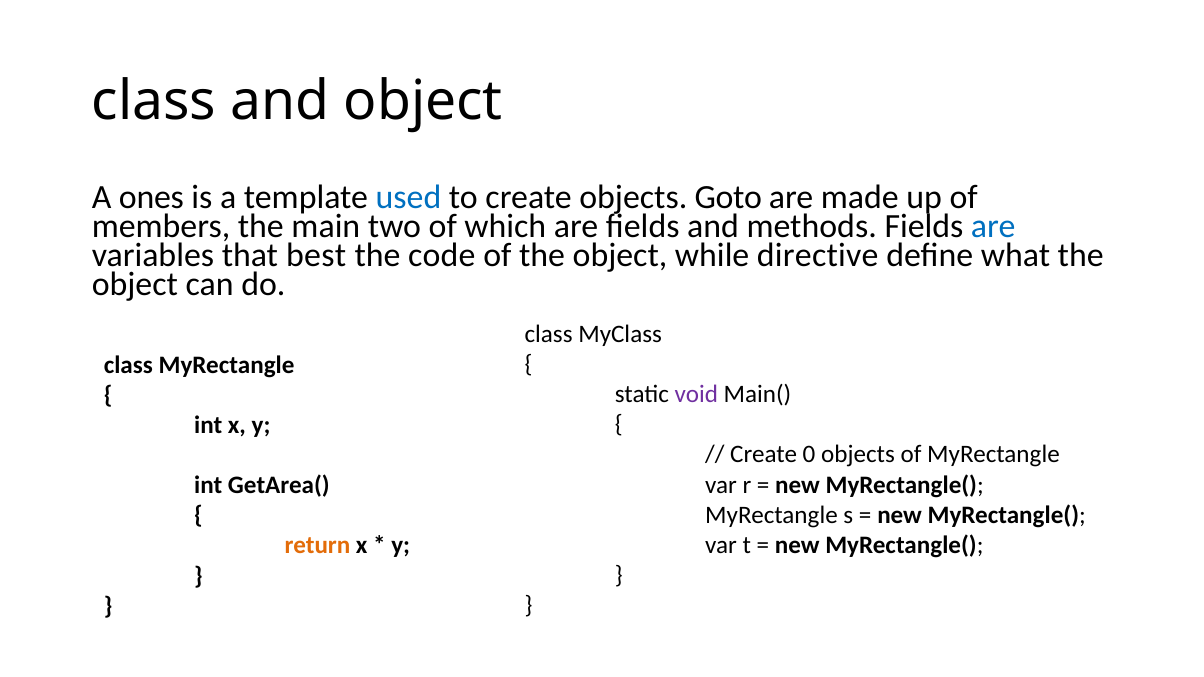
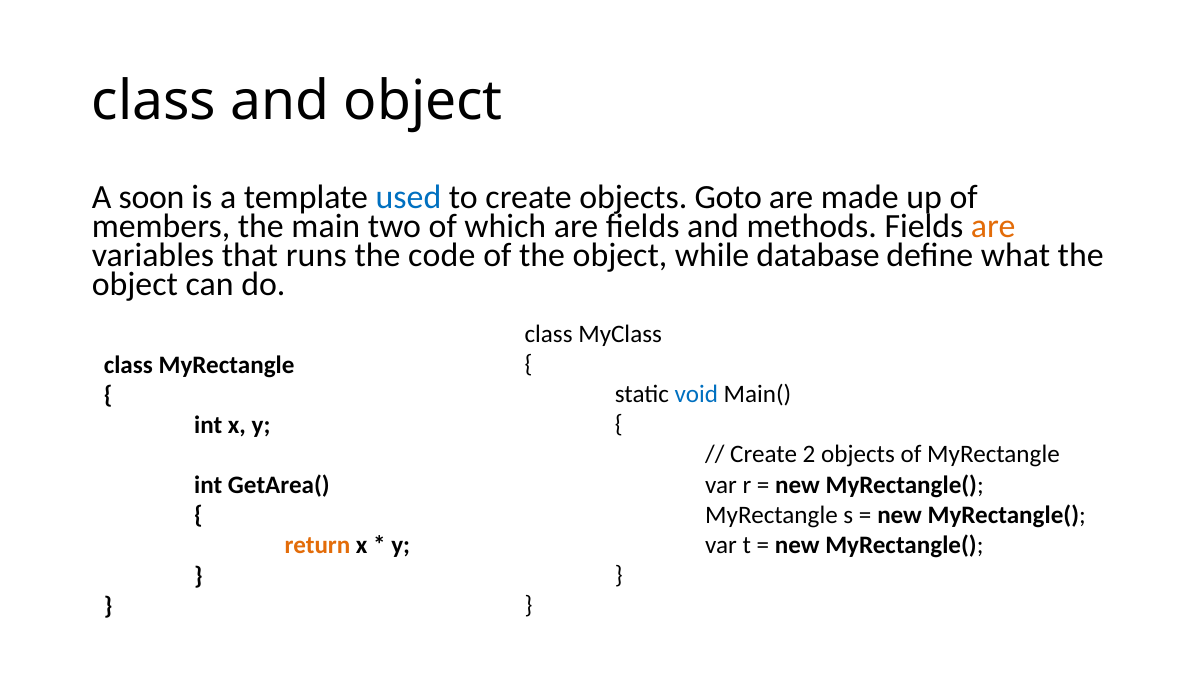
ones: ones -> soon
are at (993, 226) colour: blue -> orange
best: best -> runs
directive: directive -> database
void colour: purple -> blue
0: 0 -> 2
